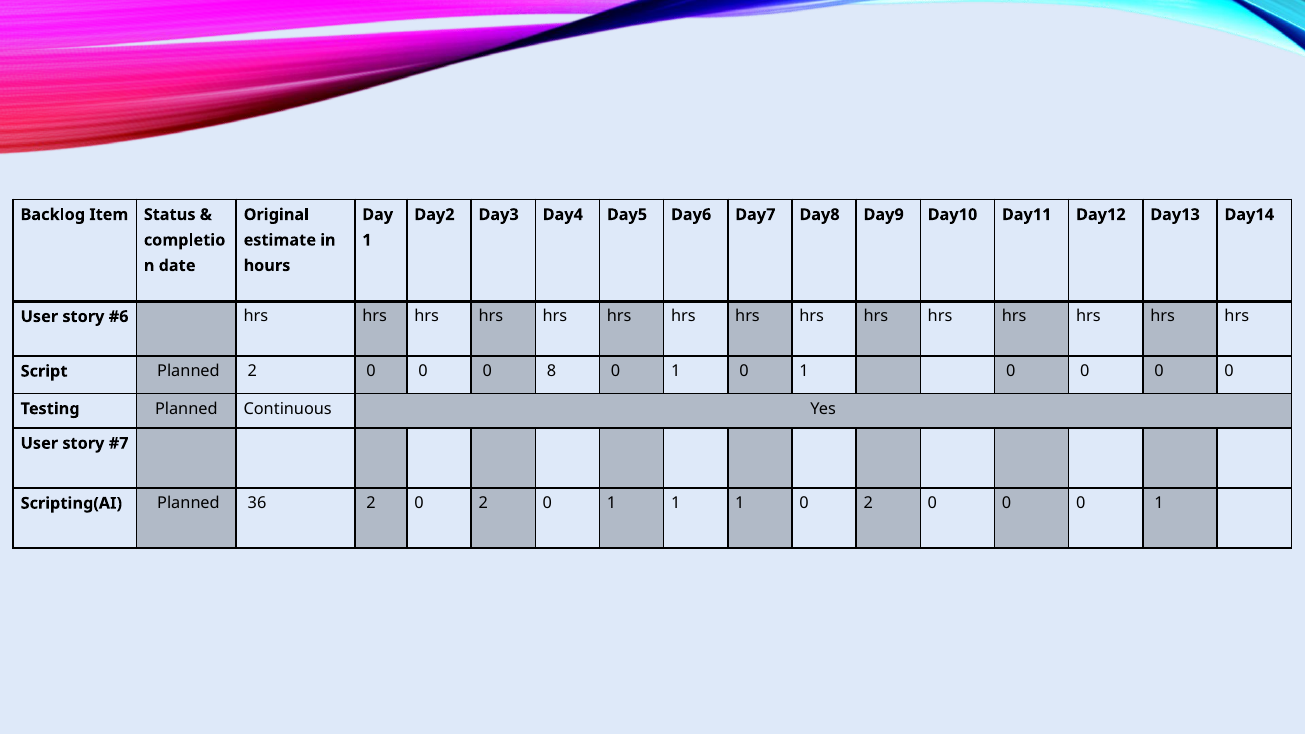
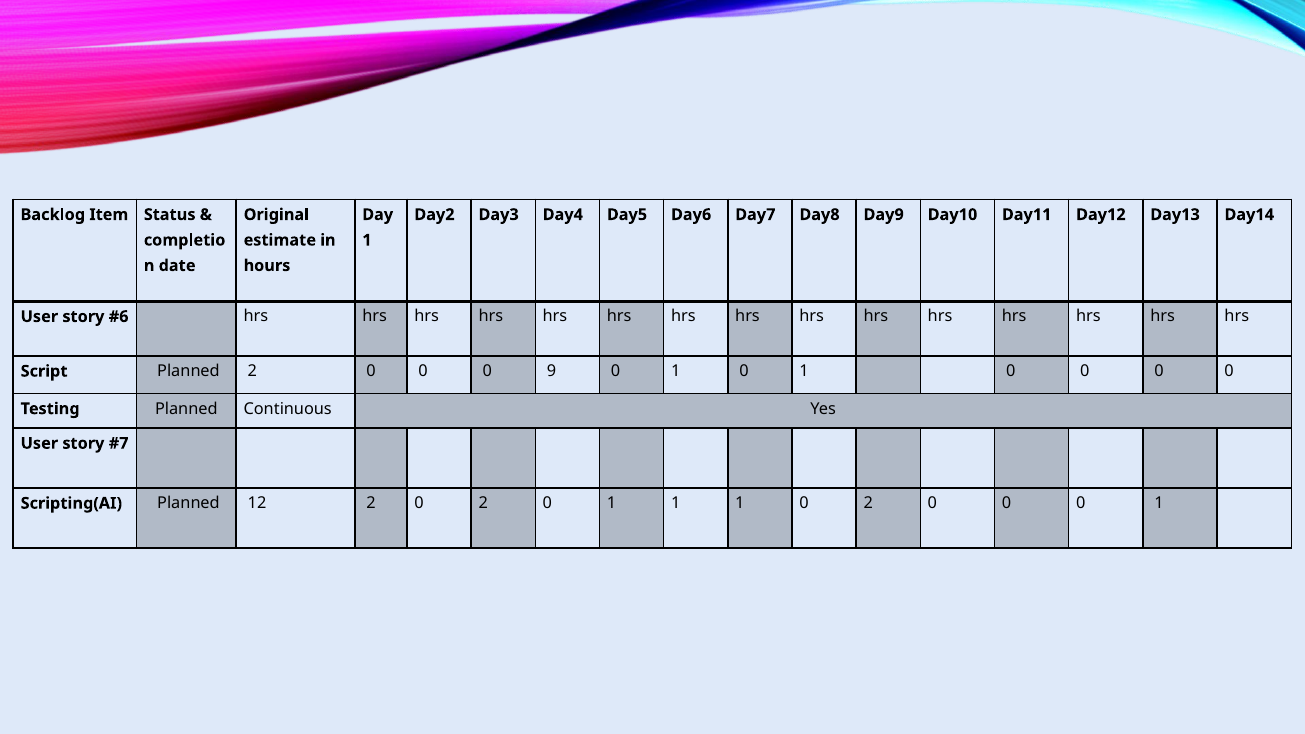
8: 8 -> 9
36: 36 -> 12
